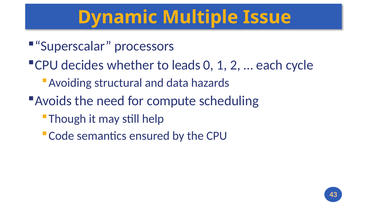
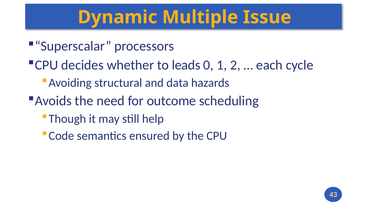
compute: compute -> outcome
